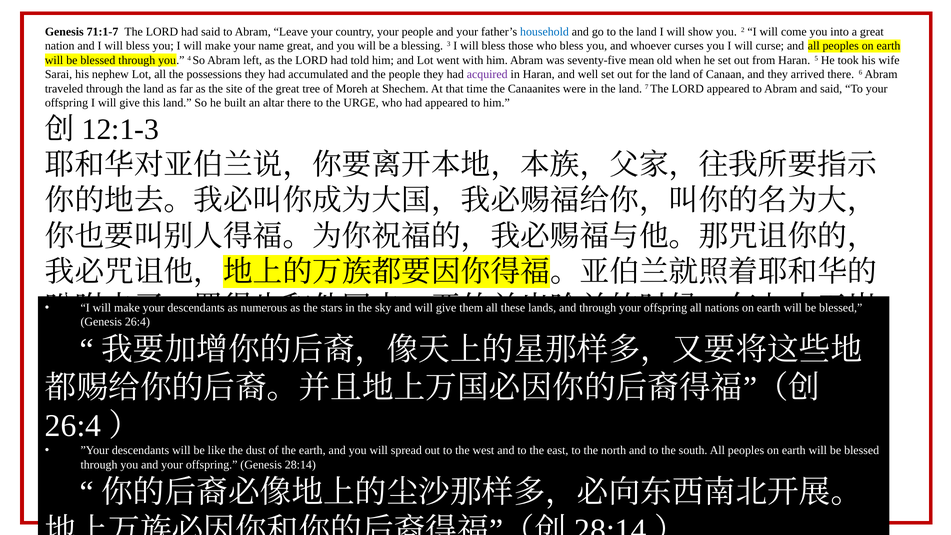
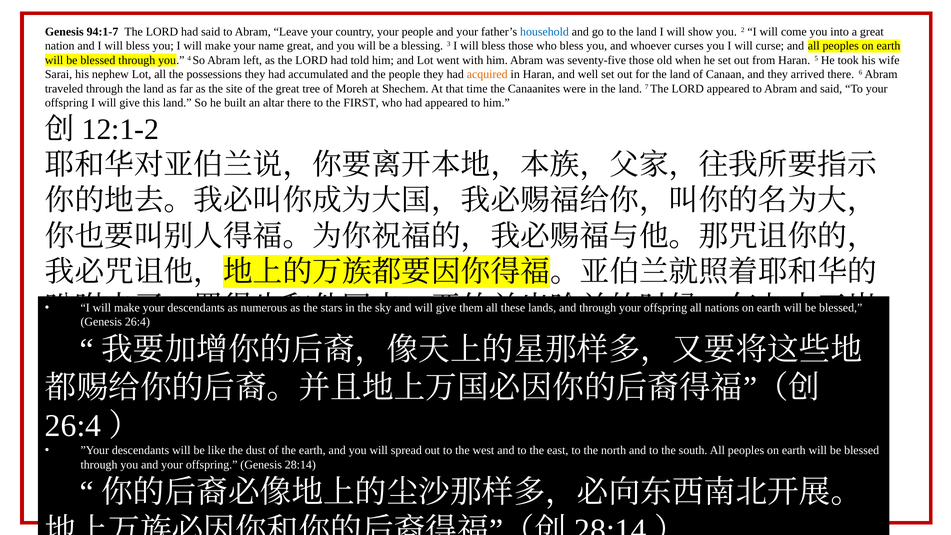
71:1-7: 71:1-7 -> 94:1-7
seventy-five mean: mean -> those
acquired colour: purple -> orange
URGE: URGE -> FIRST
12:1-3: 12:1-3 -> 12:1-2
